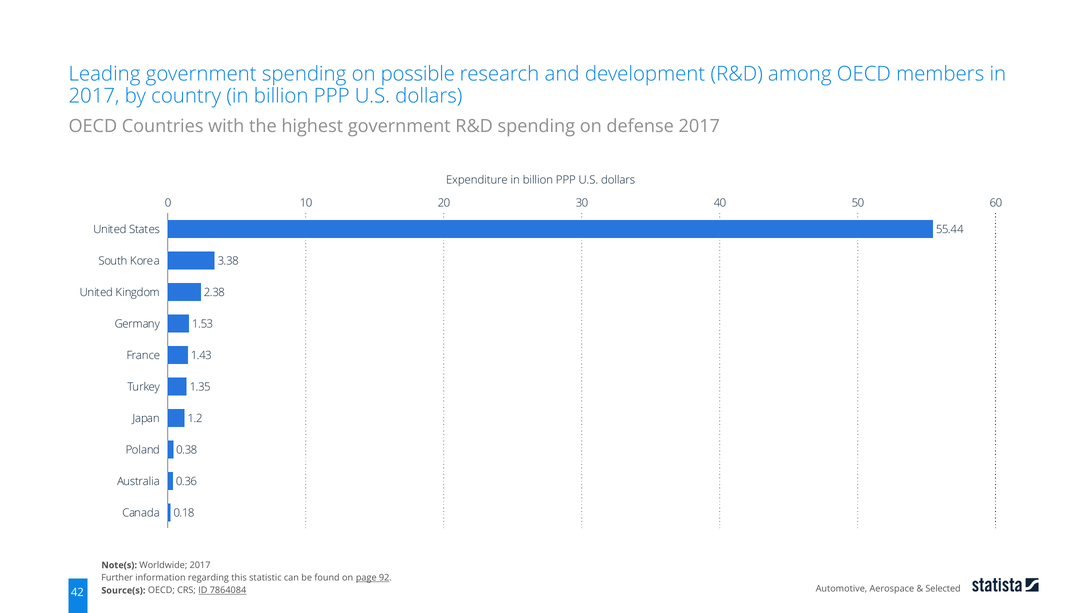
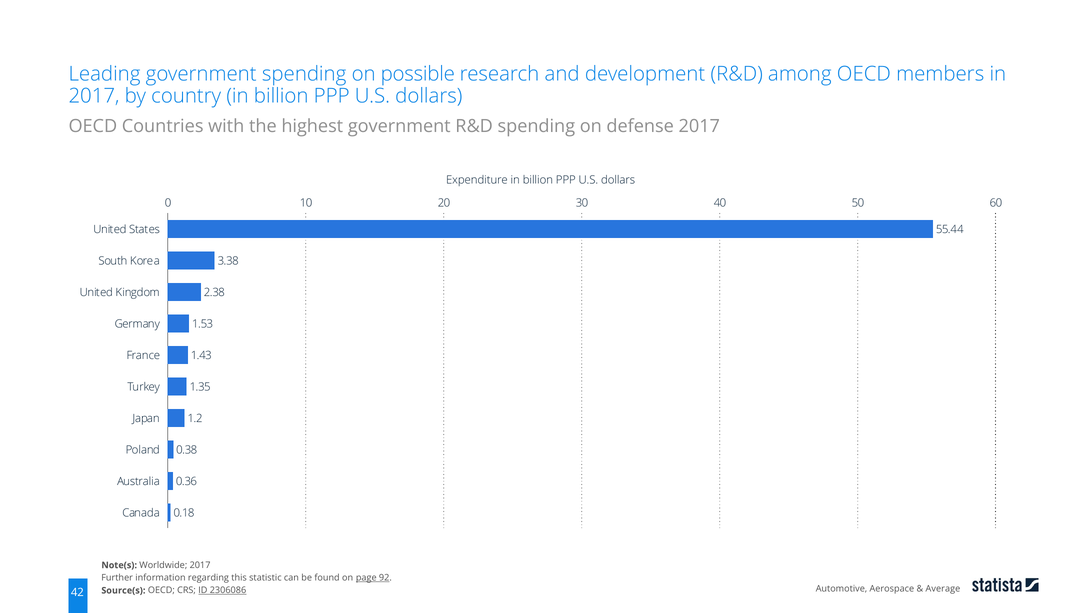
Selected: Selected -> Average
7864084: 7864084 -> 2306086
